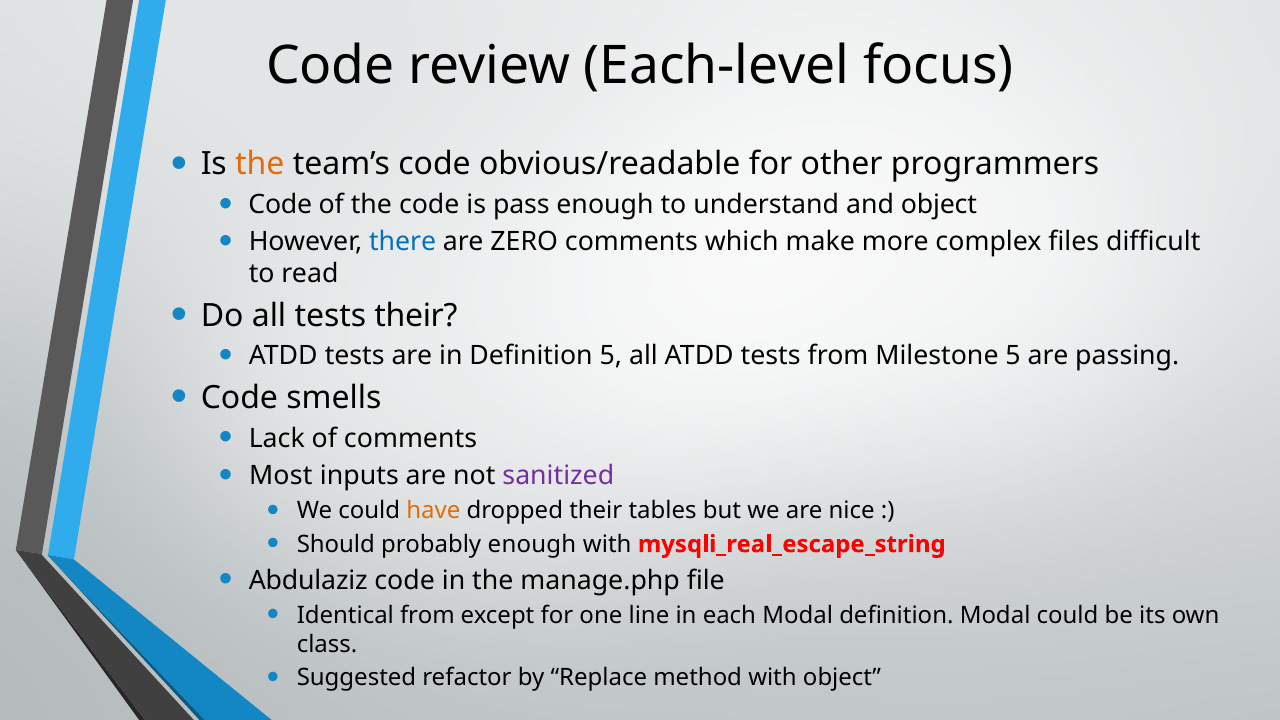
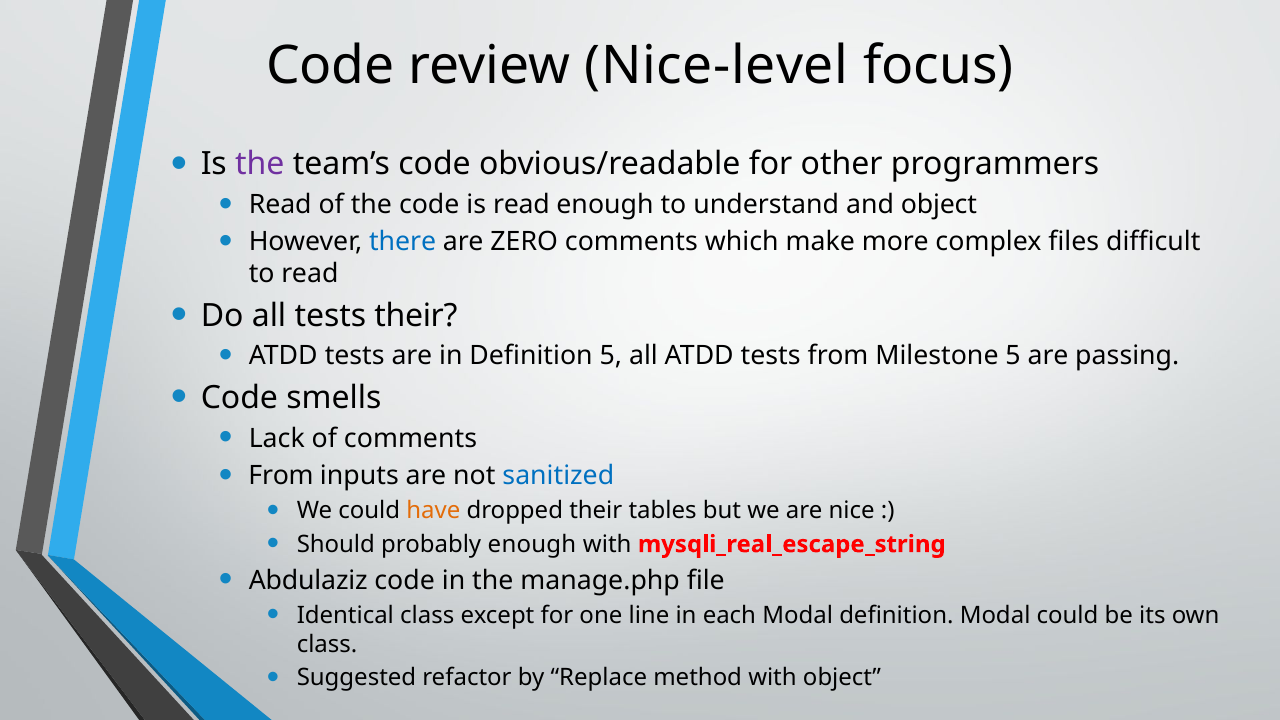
Each-level: Each-level -> Nice-level
the at (260, 164) colour: orange -> purple
Code at (280, 205): Code -> Read
is pass: pass -> read
Most at (281, 476): Most -> From
sanitized colour: purple -> blue
Identical from: from -> class
